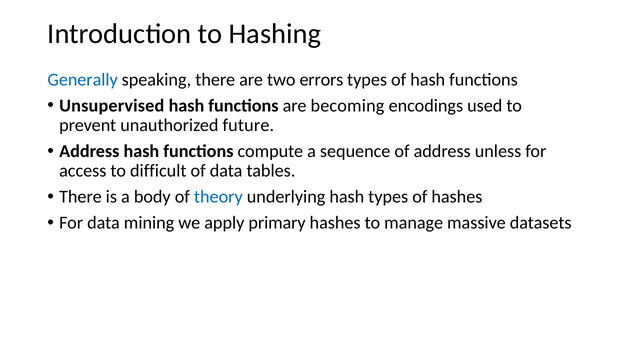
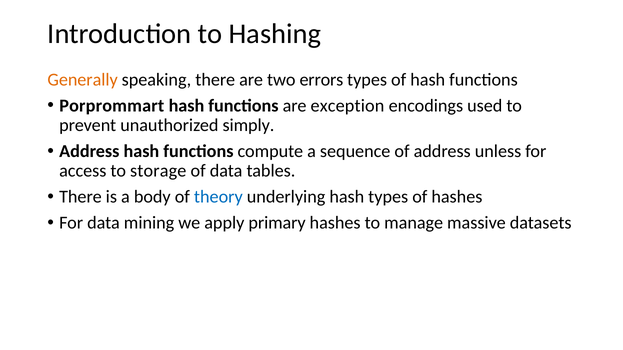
Generally colour: blue -> orange
Unsupervised: Unsupervised -> Porprommart
becoming: becoming -> exception
future: future -> simply
difficult: difficult -> storage
